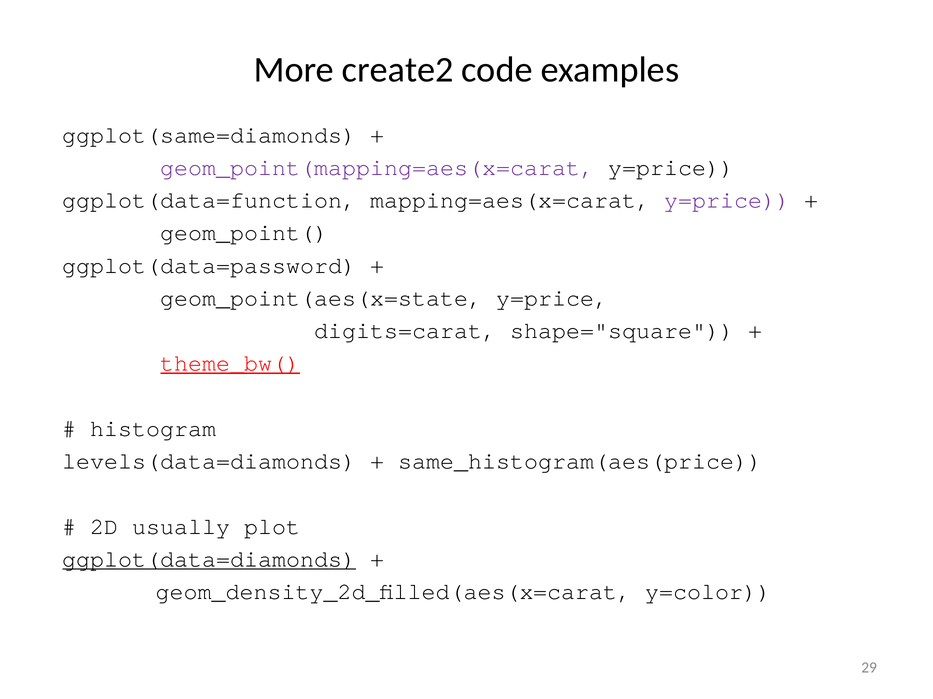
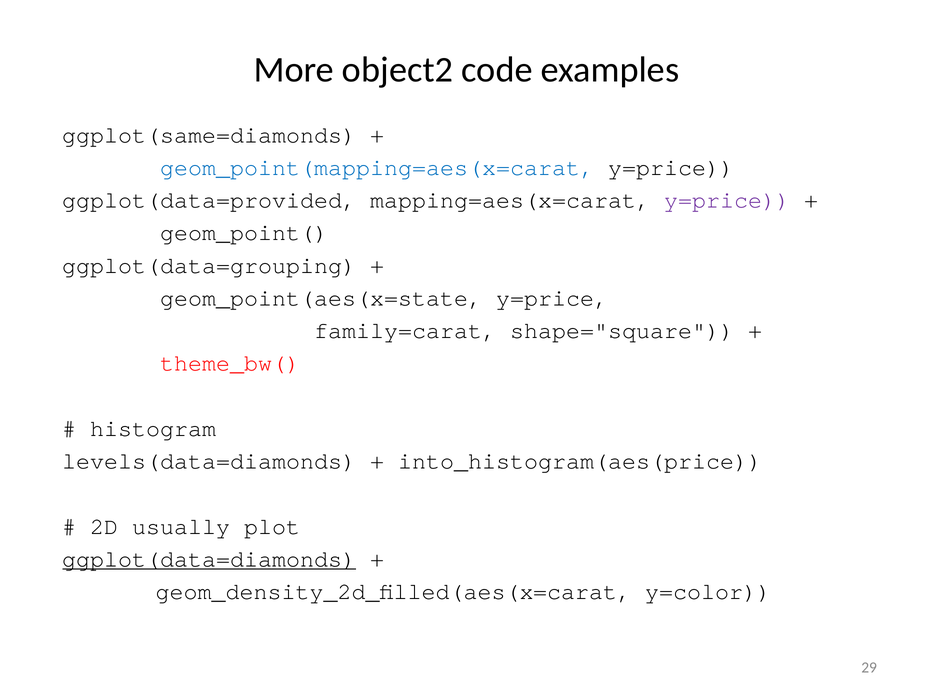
create2: create2 -> object2
geom_point(mapping=aes(x=carat colour: purple -> blue
ggplot(data=function: ggplot(data=function -> ggplot(data=provided
ggplot(data=password: ggplot(data=password -> ggplot(data=grouping
digits=carat: digits=carat -> family=carat
theme_bw( underline: present -> none
same_histogram(aes(price: same_histogram(aes(price -> into_histogram(aes(price
